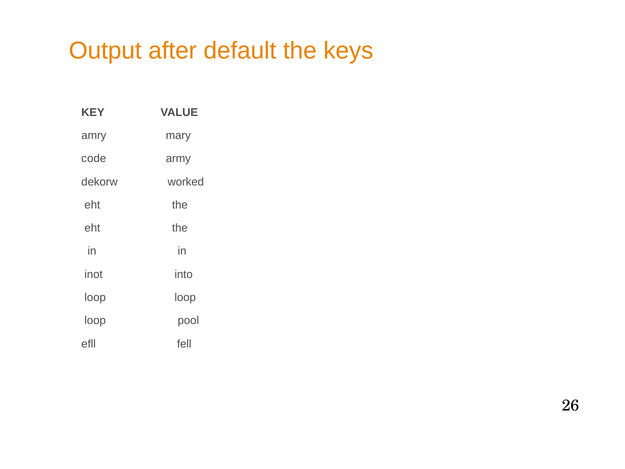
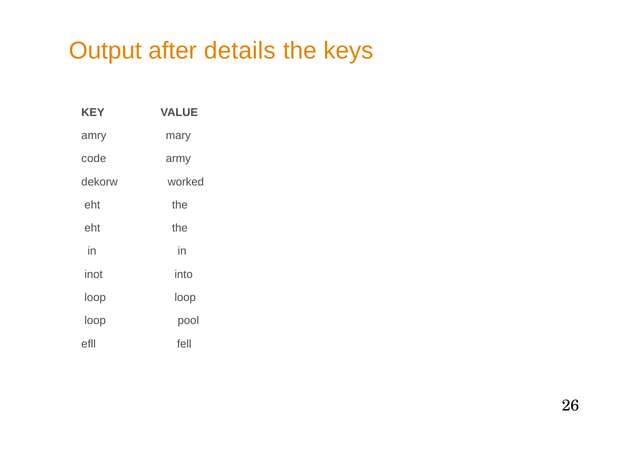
default: default -> details
